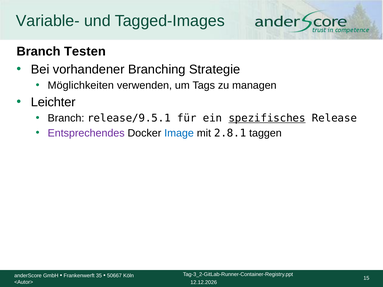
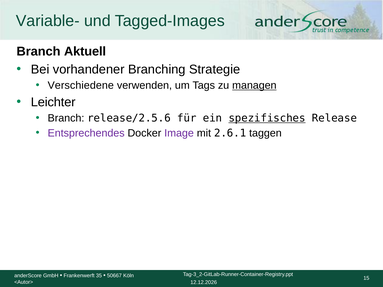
Testen: Testen -> Aktuell
Möglichkeiten: Möglichkeiten -> Verschiedene
managen underline: none -> present
release/9.5.1: release/9.5.1 -> release/2.5.6
Image colour: blue -> purple
2.8.1: 2.8.1 -> 2.6.1
